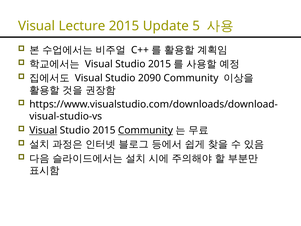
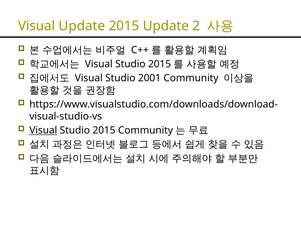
Visual Lecture: Lecture -> Update
5: 5 -> 2
2090: 2090 -> 2001
Community at (146, 130) underline: present -> none
